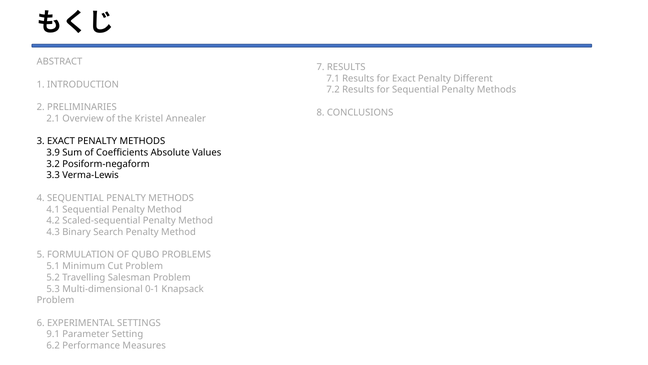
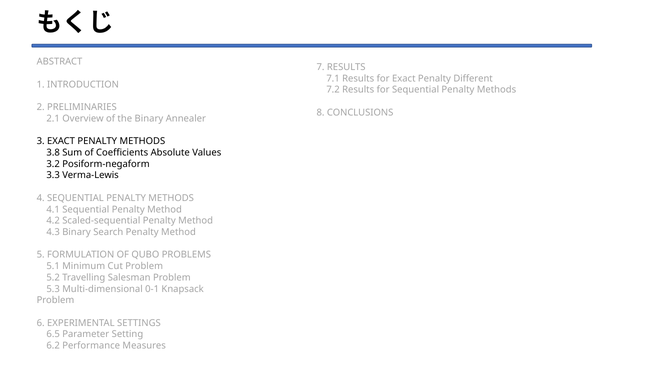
the Kristel: Kristel -> Binary
3.9: 3.9 -> 3.8
9.1: 9.1 -> 6.5
